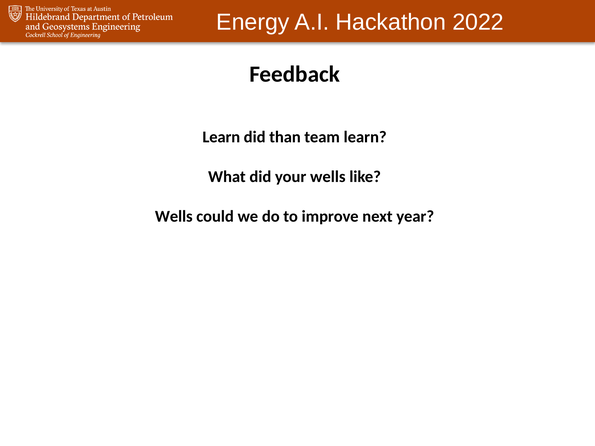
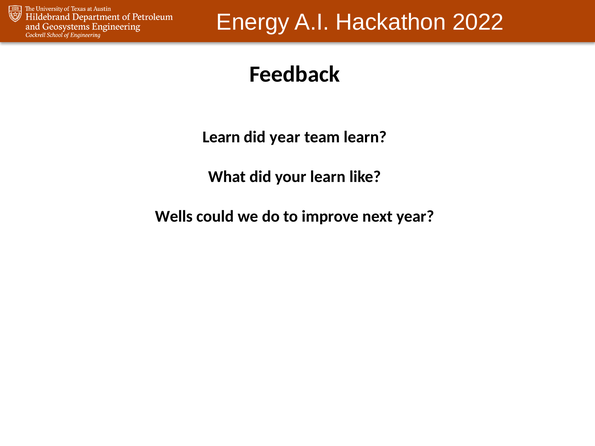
did than: than -> year
your wells: wells -> learn
